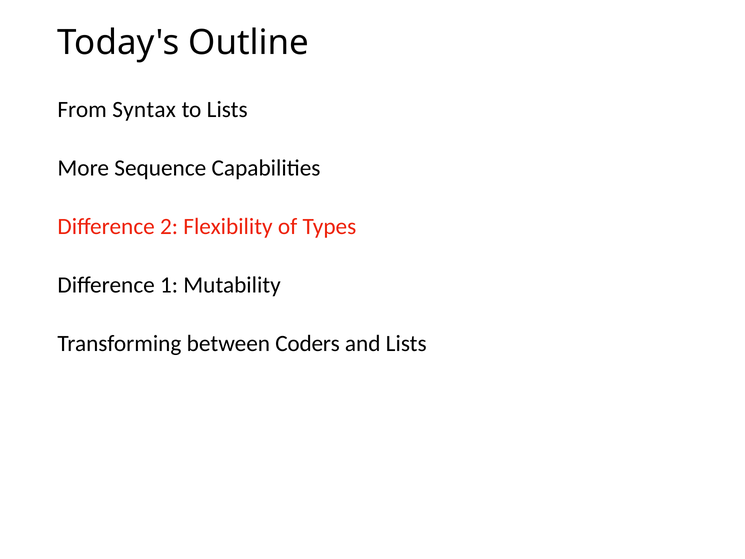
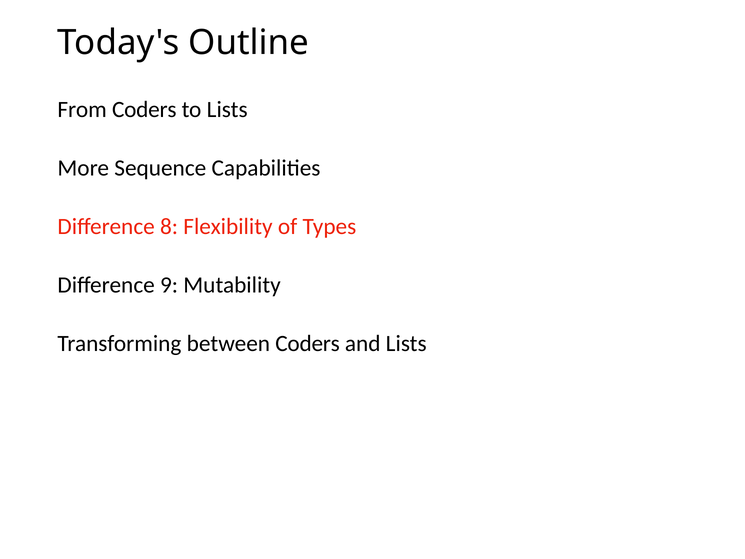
From Syntax: Syntax -> Coders
2: 2 -> 8
1: 1 -> 9
